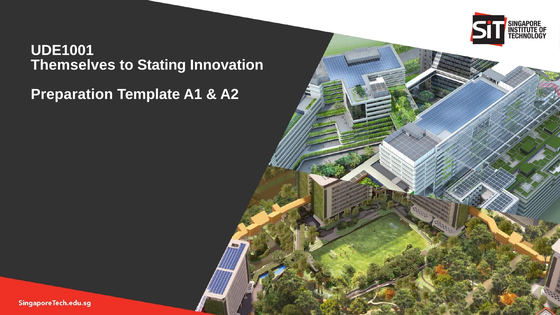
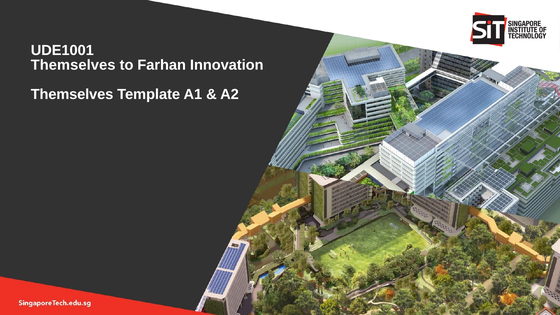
Stating: Stating -> Farhan
Preparation at (72, 94): Preparation -> Themselves
